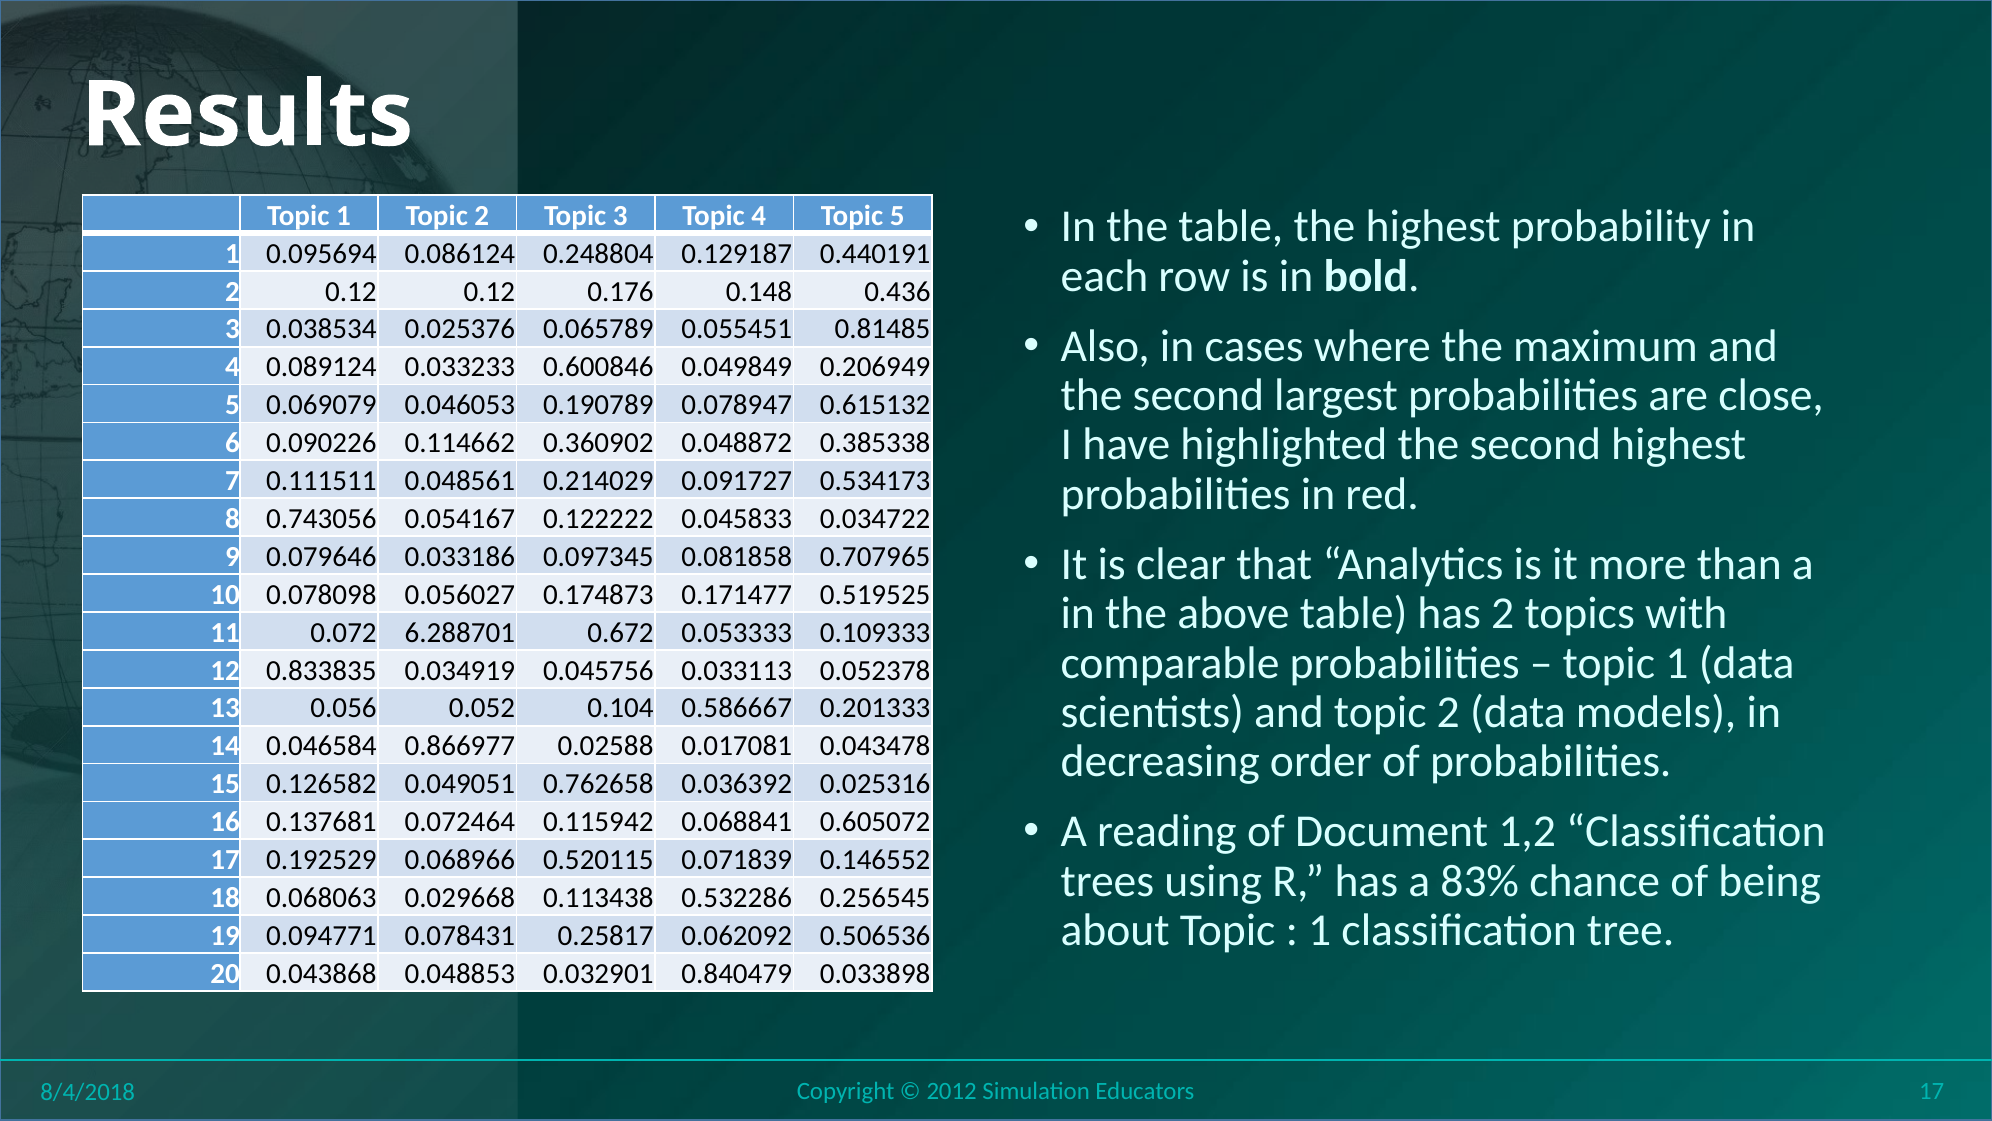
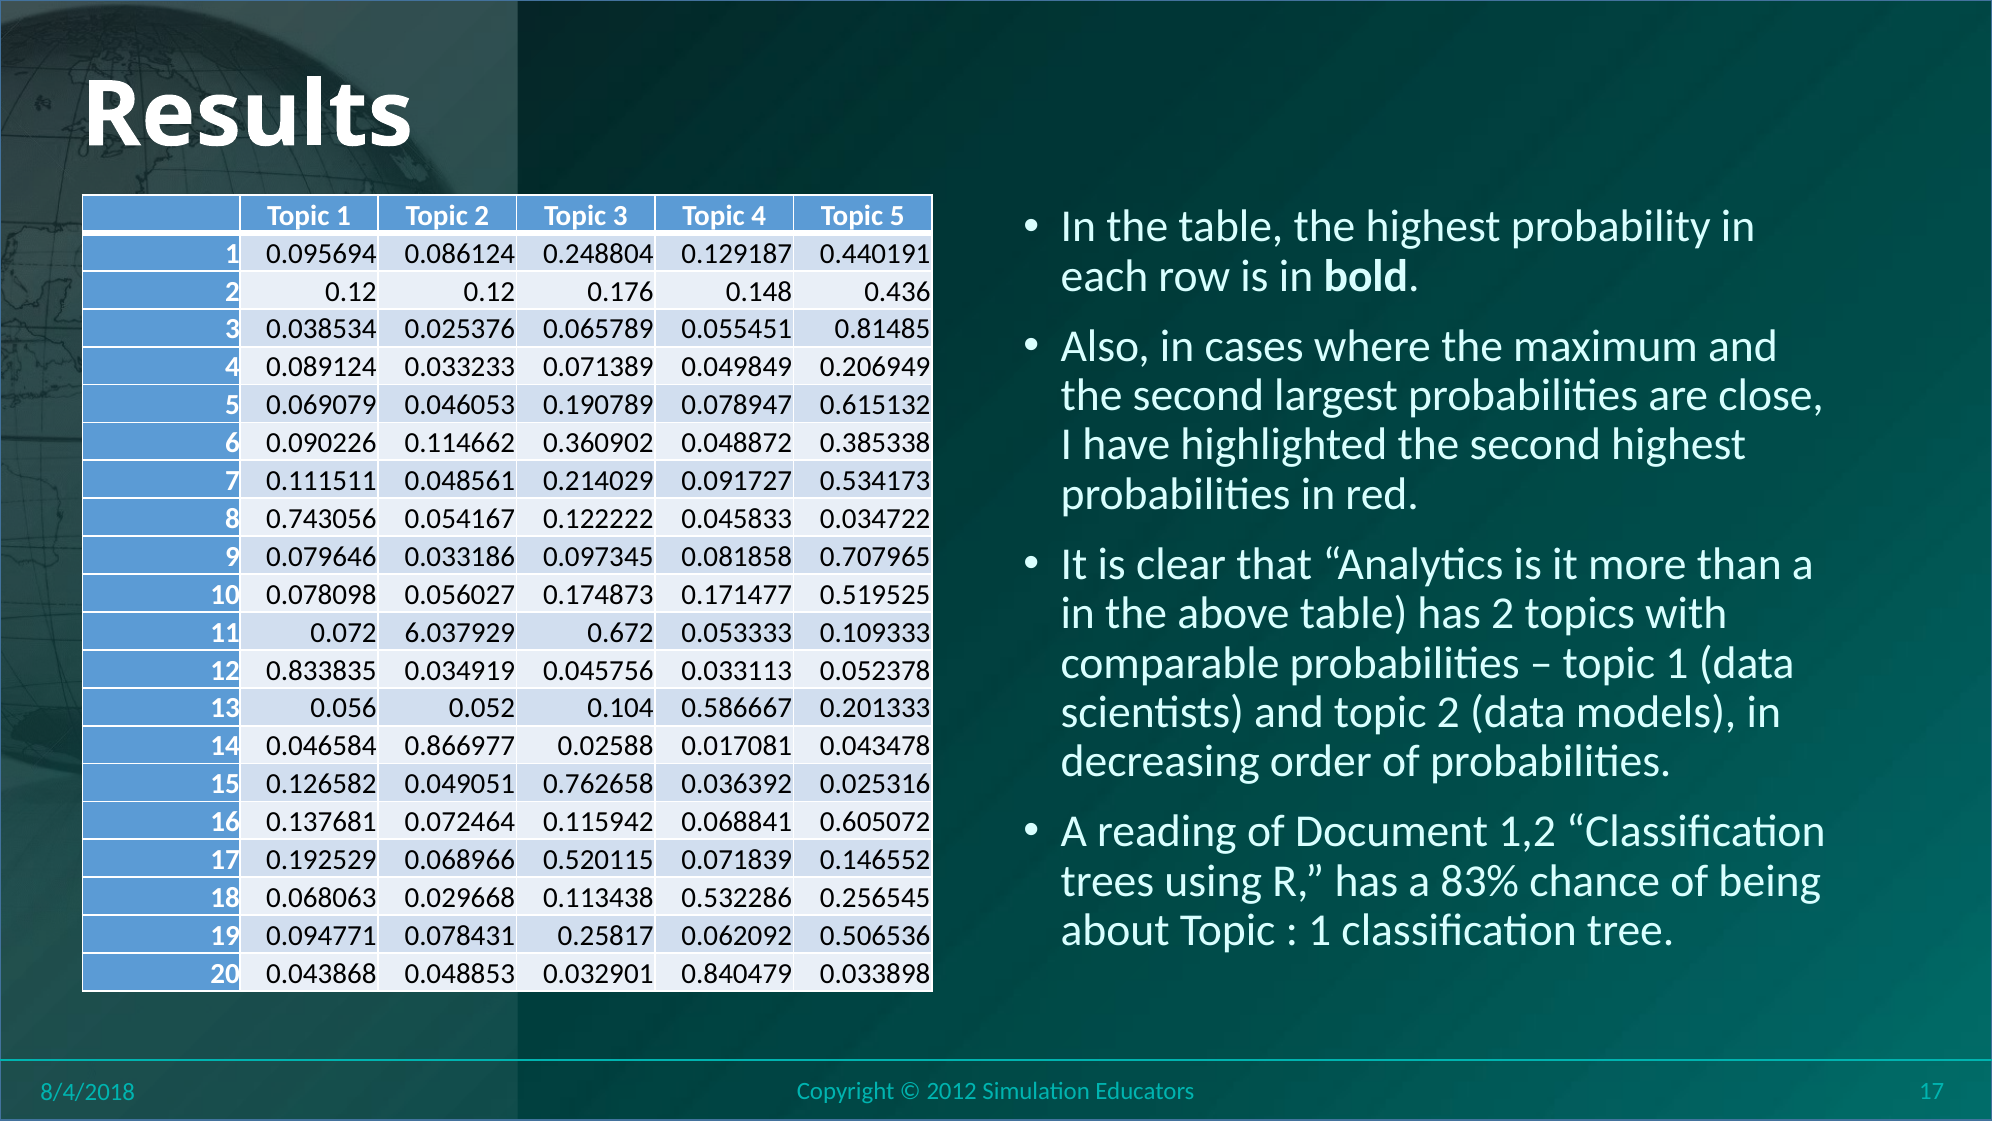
0.600846: 0.600846 -> 0.071389
6.288701: 6.288701 -> 6.037929
